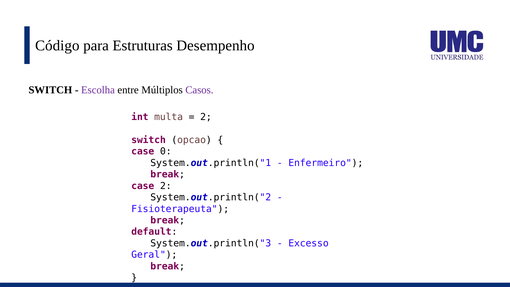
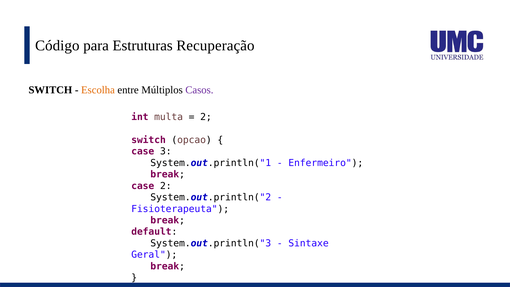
Desempenho: Desempenho -> Recuperação
Escolha colour: purple -> orange
0: 0 -> 3
Excesso: Excesso -> Sintaxe
